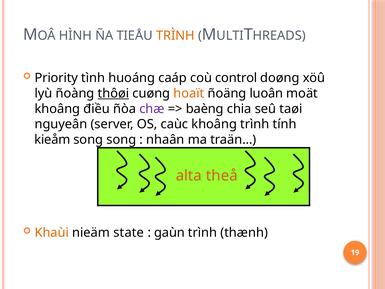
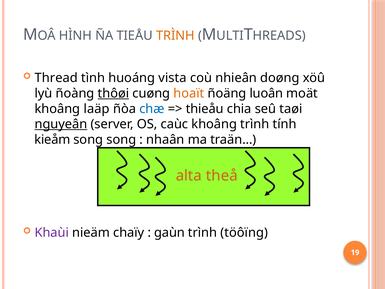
Priority: Priority -> Thread
caáp: caáp -> vista
control: control -> nhieân
điều: điều -> laäp
chæ colour: purple -> blue
baèng: baèng -> thieåu
nguyeân underline: none -> present
Khaùi colour: orange -> purple
state: state -> chaïy
thænh: thænh -> töôïng
